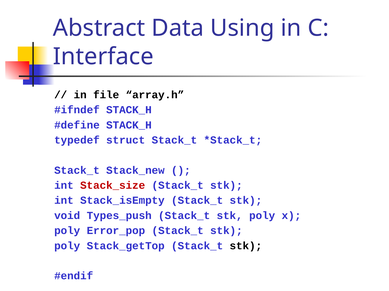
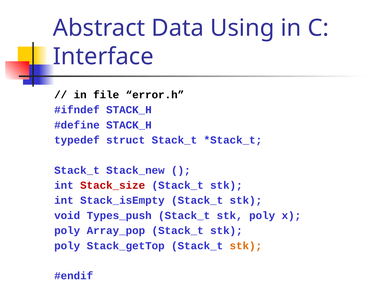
array.h: array.h -> error.h
Error_pop: Error_pop -> Array_pop
stk at (246, 246) colour: black -> orange
